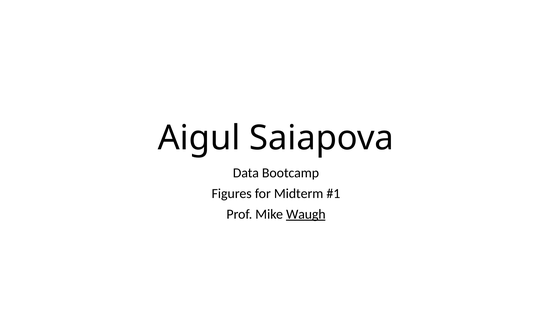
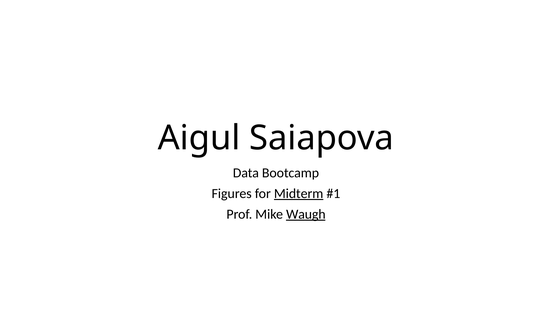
Midterm underline: none -> present
